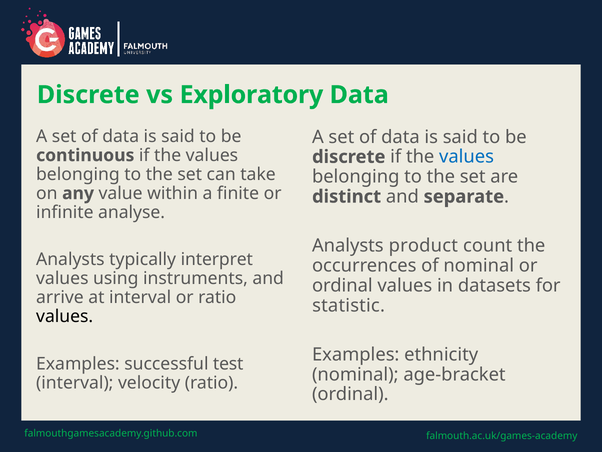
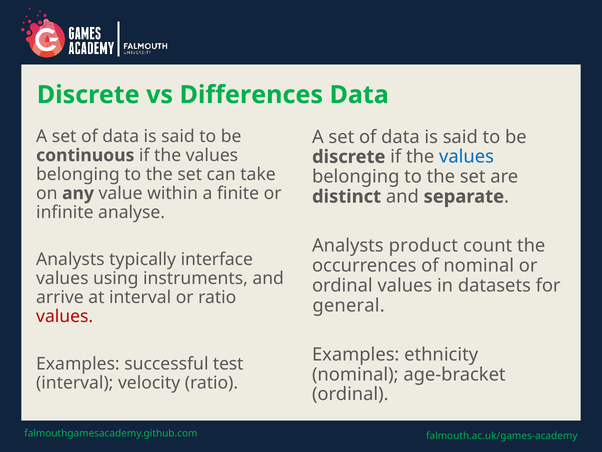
Exploratory: Exploratory -> Differences
interpret: interpret -> interface
statistic: statistic -> general
values at (65, 316) colour: black -> red
